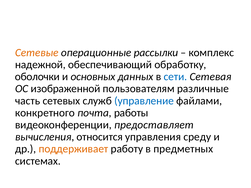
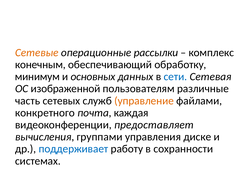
надежной: надежной -> конечным
оболочки: оболочки -> минимум
управление colour: blue -> orange
работы: работы -> каждая
относится: относится -> группами
среду: среду -> диске
поддерживает colour: orange -> blue
предметных: предметных -> сохранности
